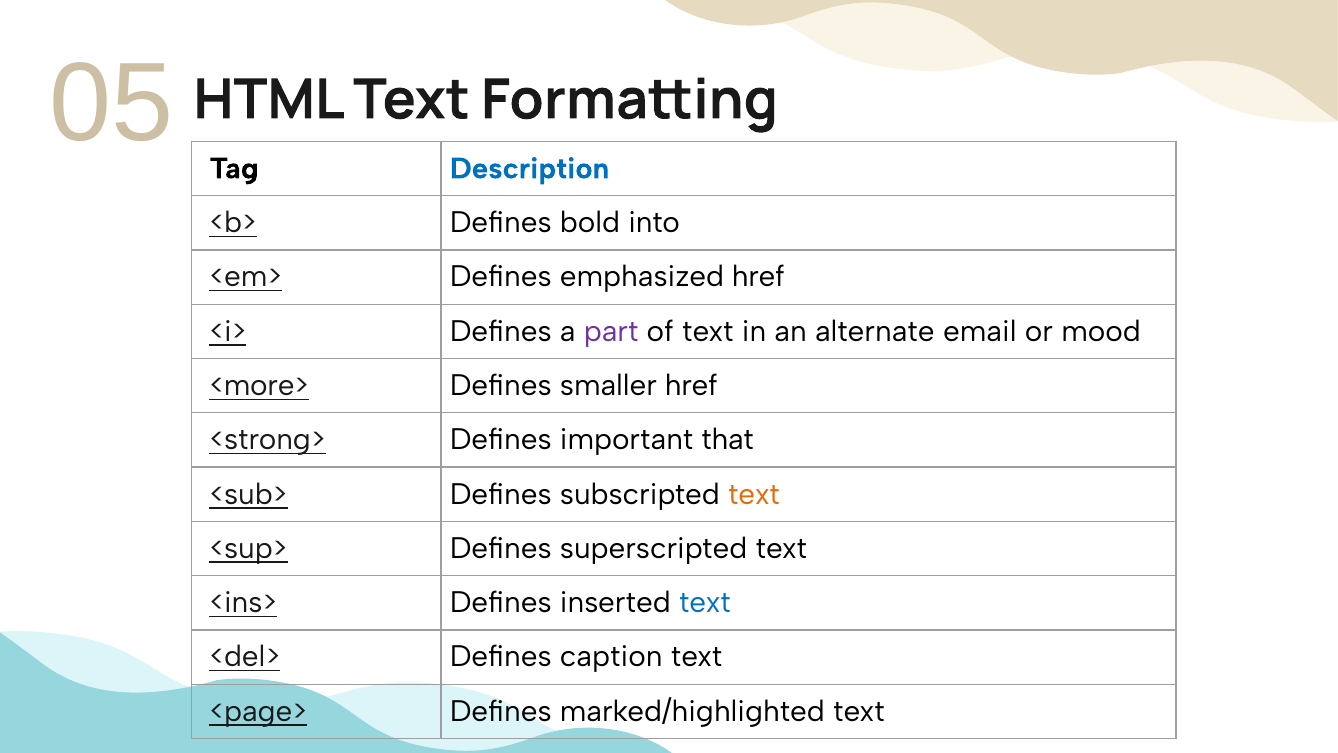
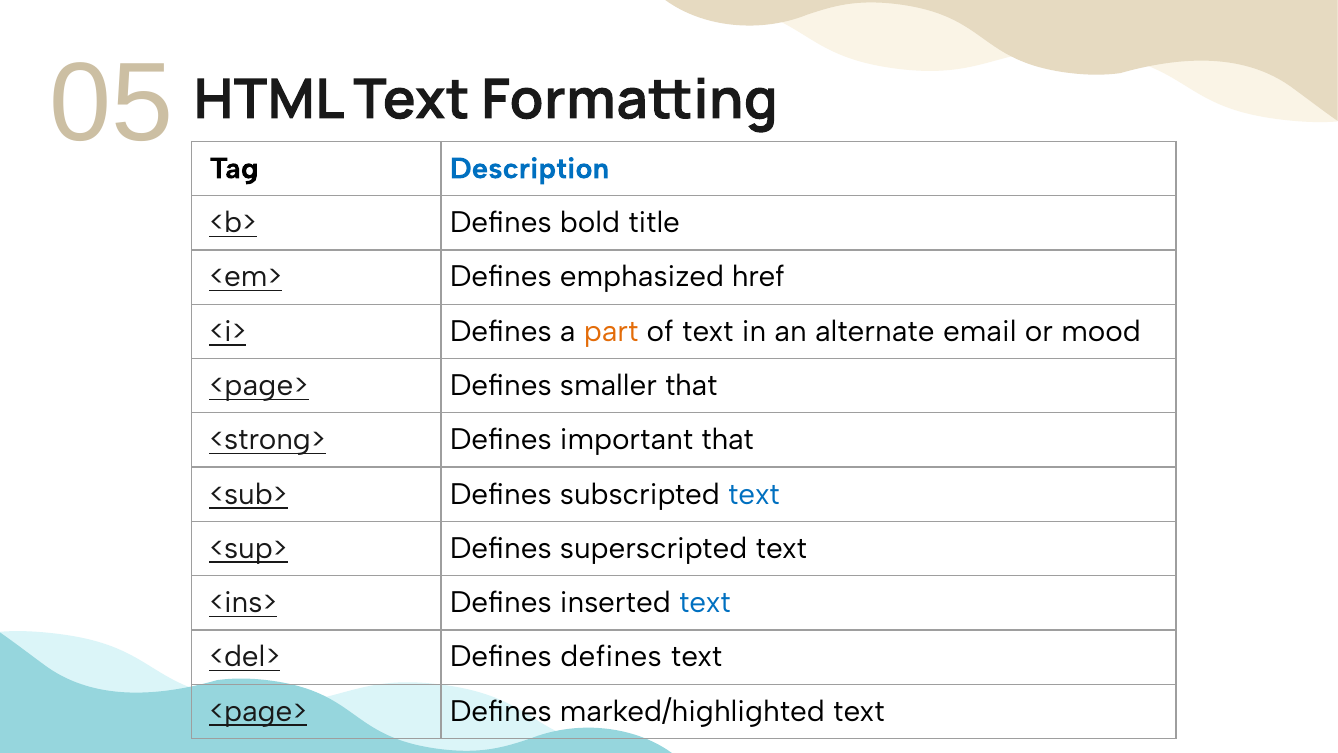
into: into -> title
part colour: purple -> orange
<more> at (259, 386): <more> -> <page>
smaller href: href -> that
text at (754, 494) colour: orange -> blue
Defines caption: caption -> defines
